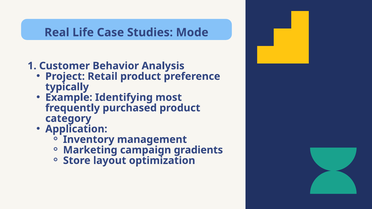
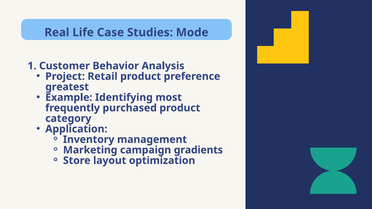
typically: typically -> greatest
